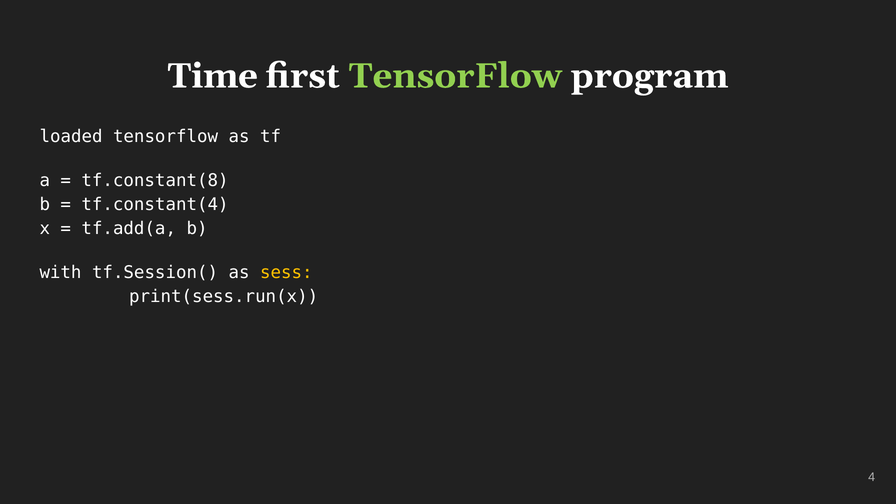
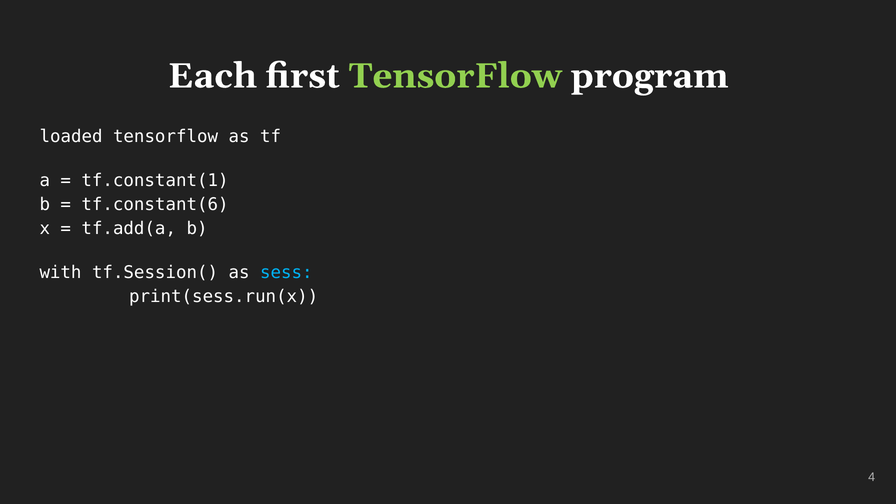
Time: Time -> Each
tf.constant(8: tf.constant(8 -> tf.constant(1
tf.constant(4: tf.constant(4 -> tf.constant(6
sess colour: yellow -> light blue
